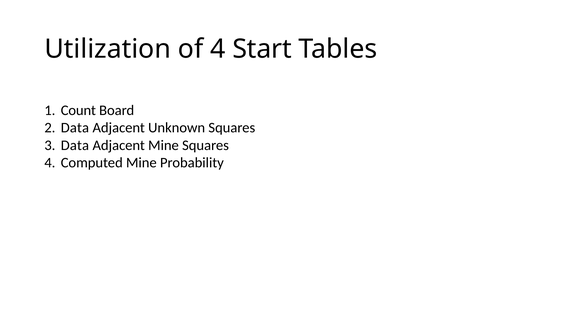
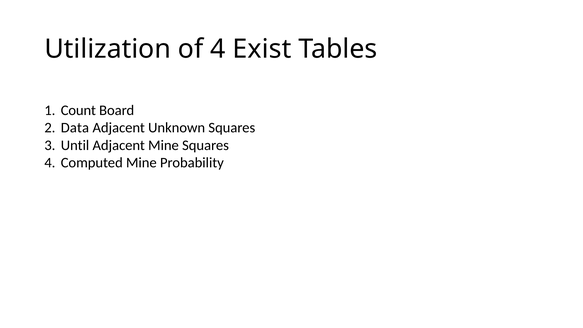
Start: Start -> Exist
Data at (75, 145): Data -> Until
